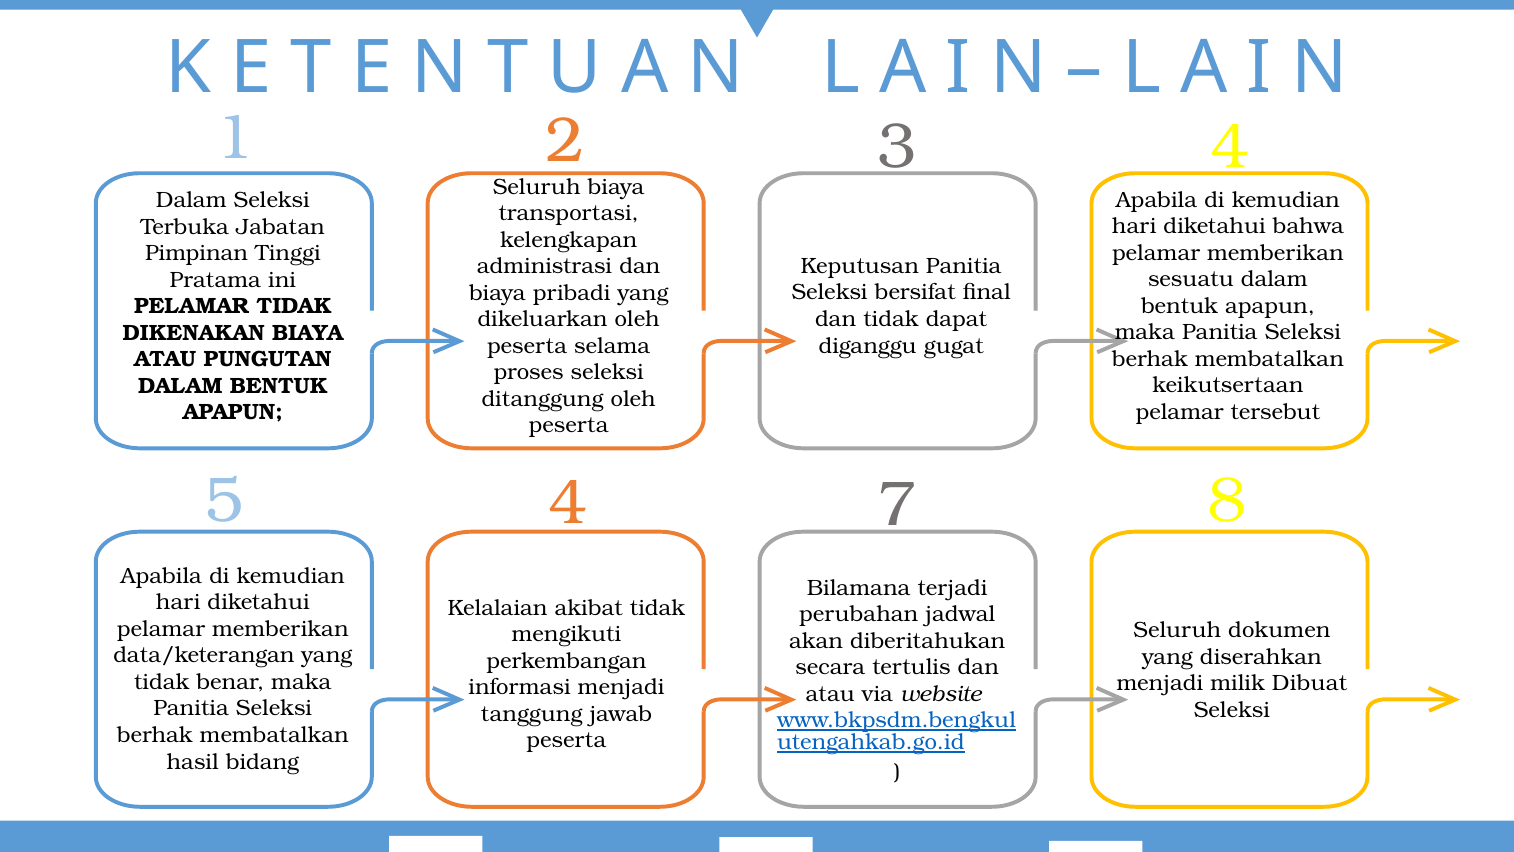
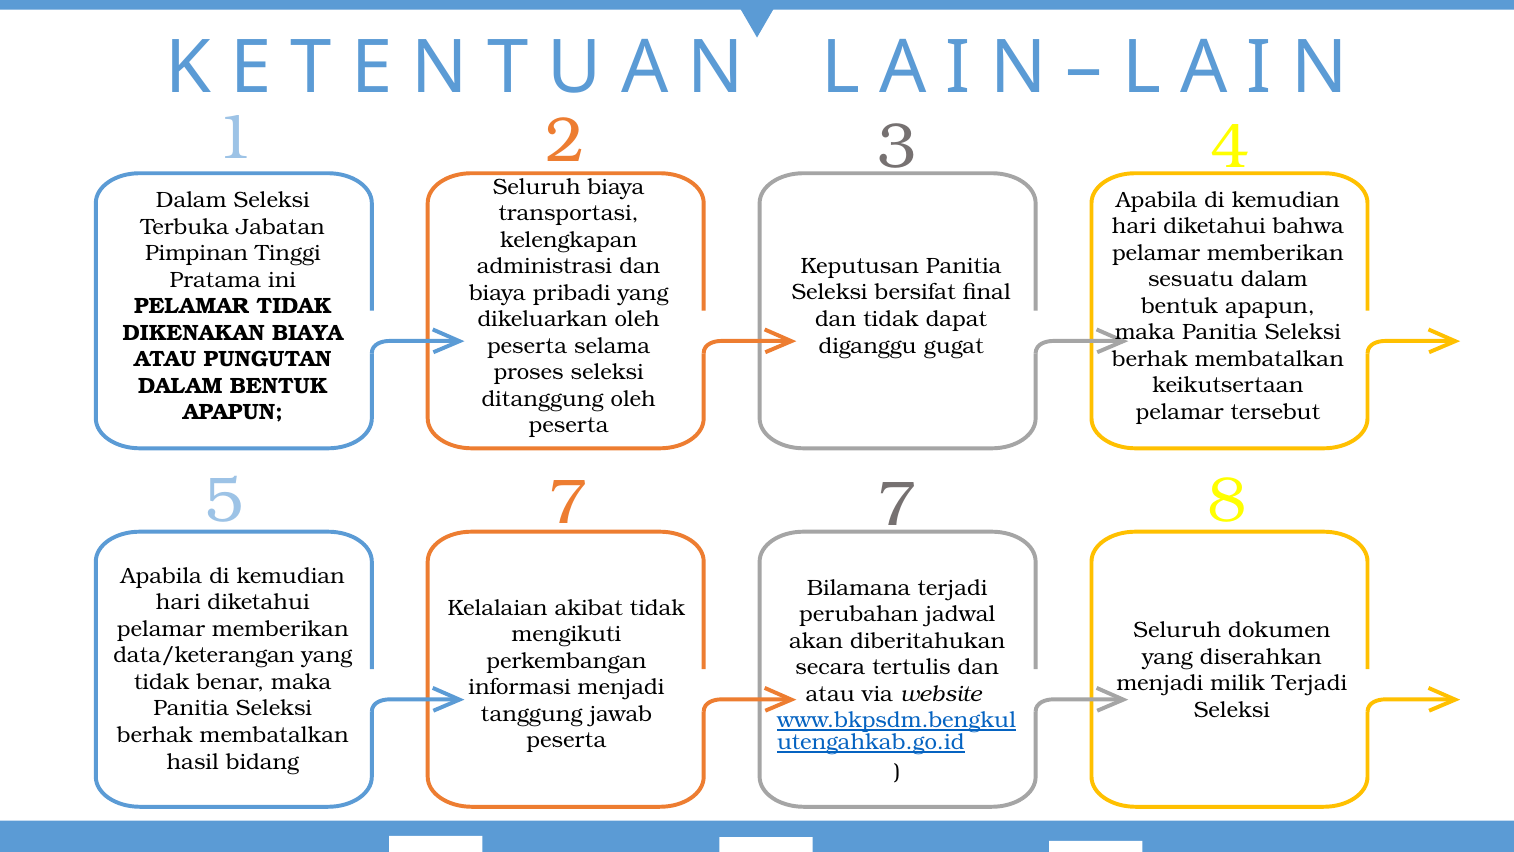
5 4: 4 -> 7
milik Dibuat: Dibuat -> Terjadi
